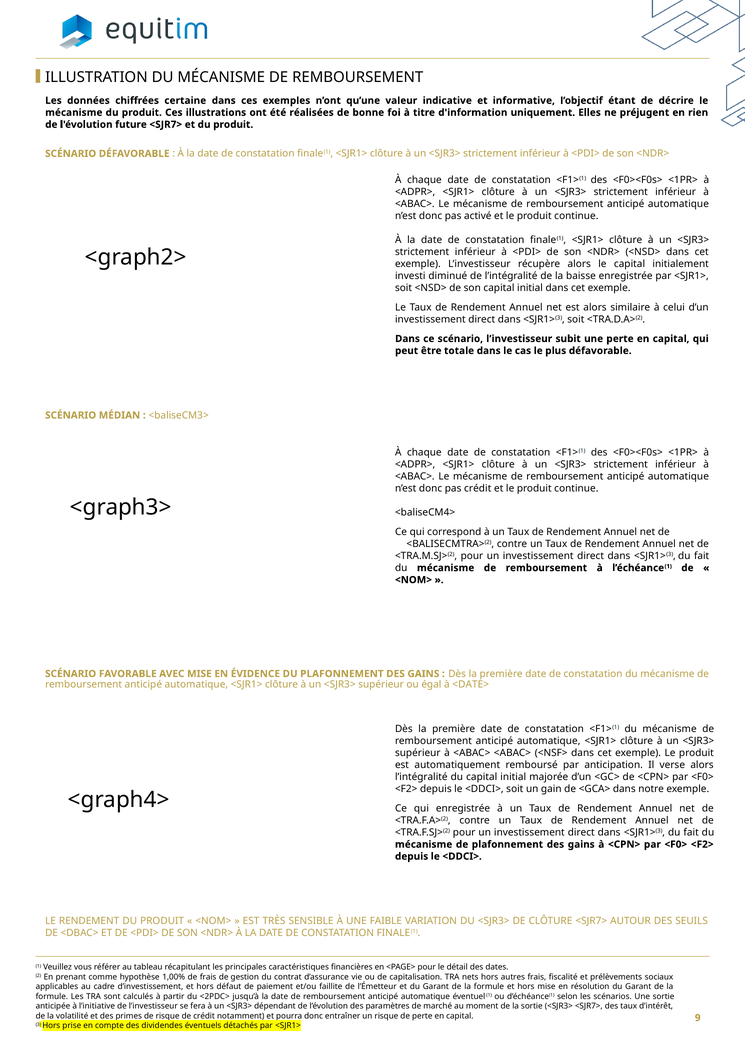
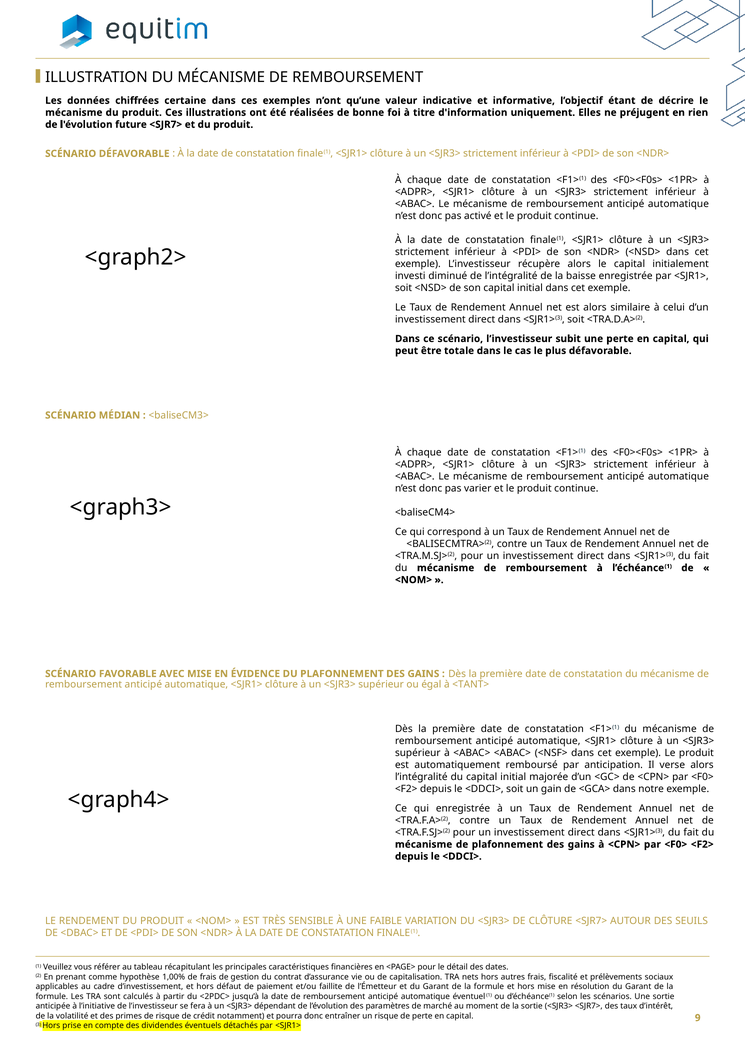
pas crédit: crédit -> varier
<DATE>: <DATE> -> <TANT>
